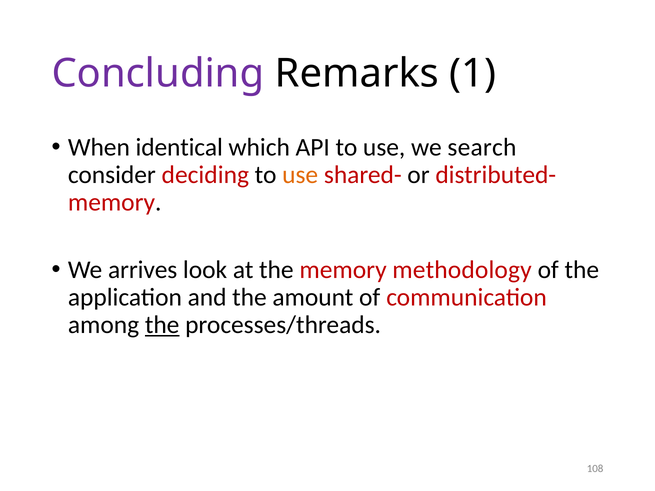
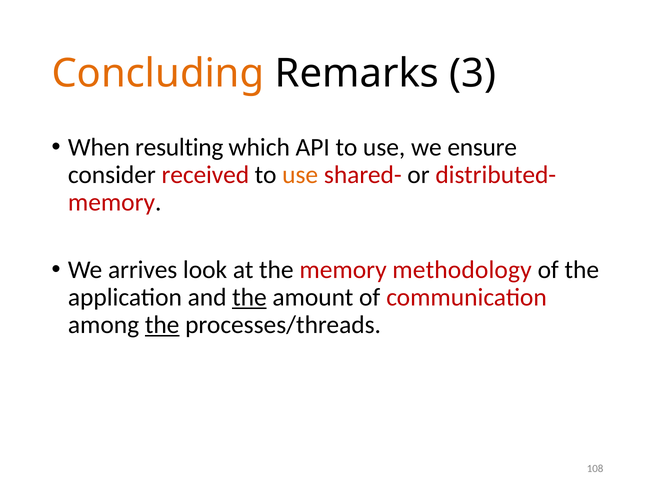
Concluding colour: purple -> orange
1: 1 -> 3
identical: identical -> resulting
search: search -> ensure
deciding: deciding -> received
the at (249, 297) underline: none -> present
